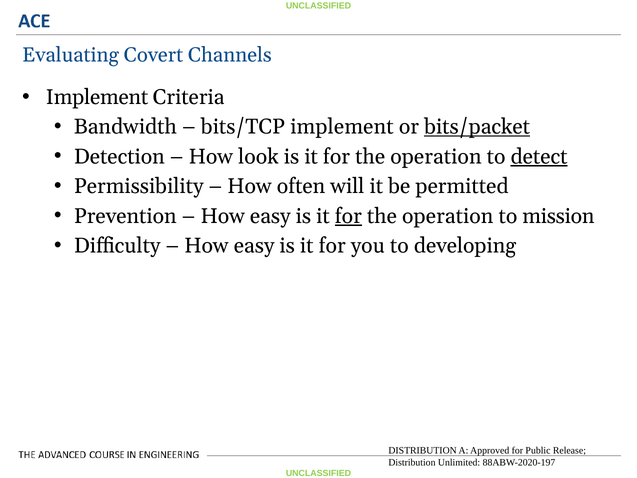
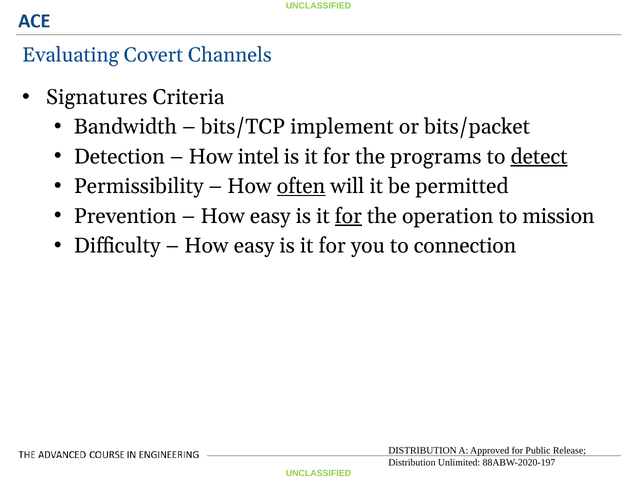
Implement at (97, 97): Implement -> Signatures
bits/packet underline: present -> none
look: look -> intel
operation at (436, 157): operation -> programs
often underline: none -> present
developing: developing -> connection
